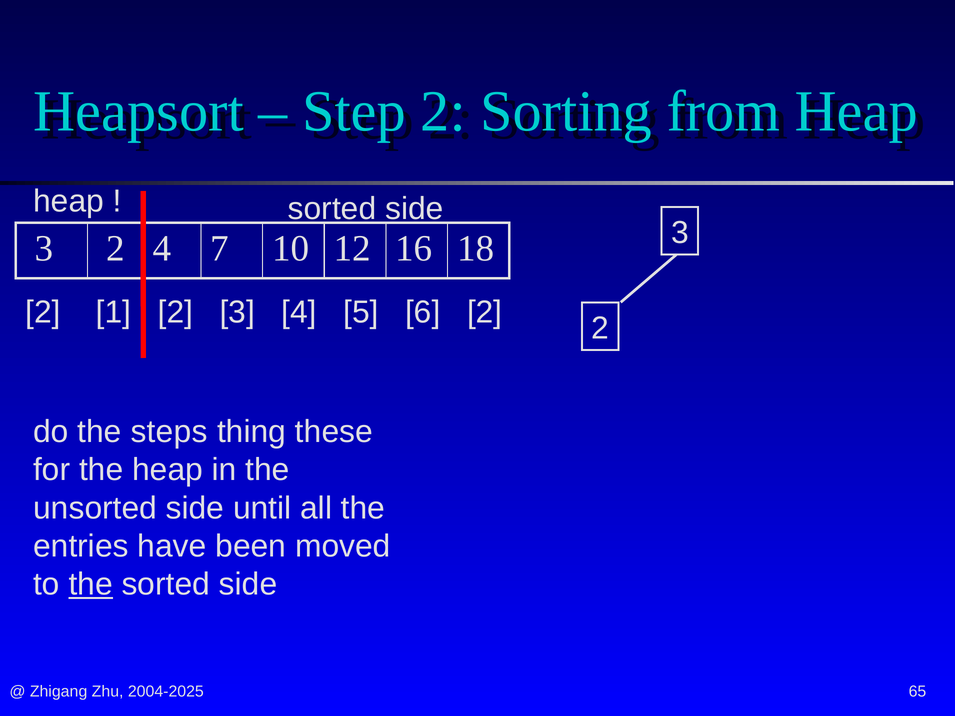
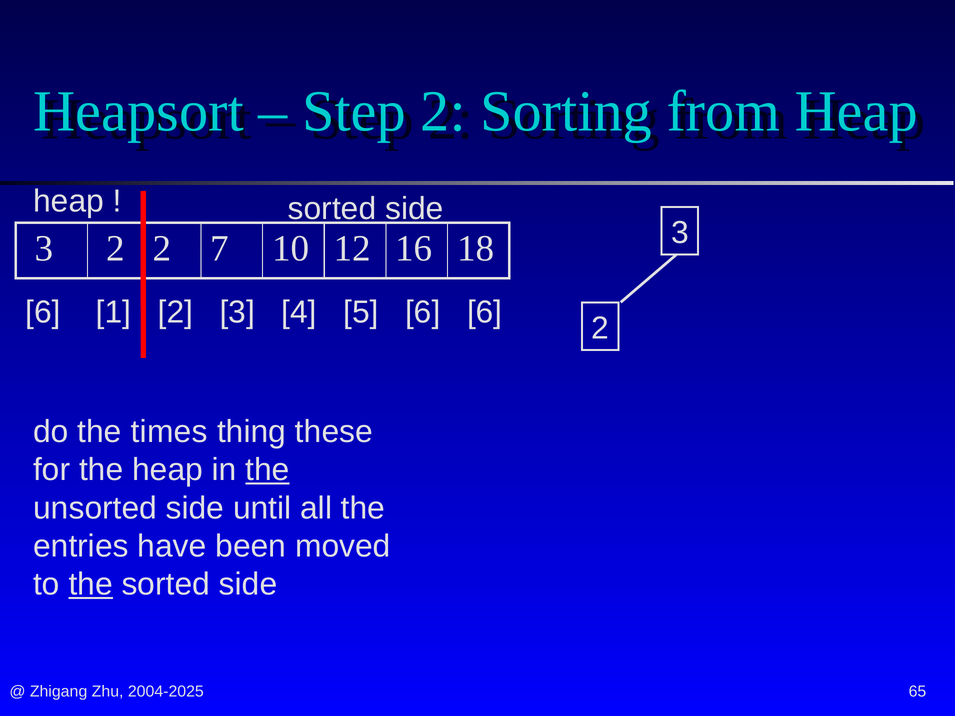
2 4: 4 -> 2
2 at (43, 312): 2 -> 6
6 2: 2 -> 6
steps: steps -> times
the at (268, 470) underline: none -> present
